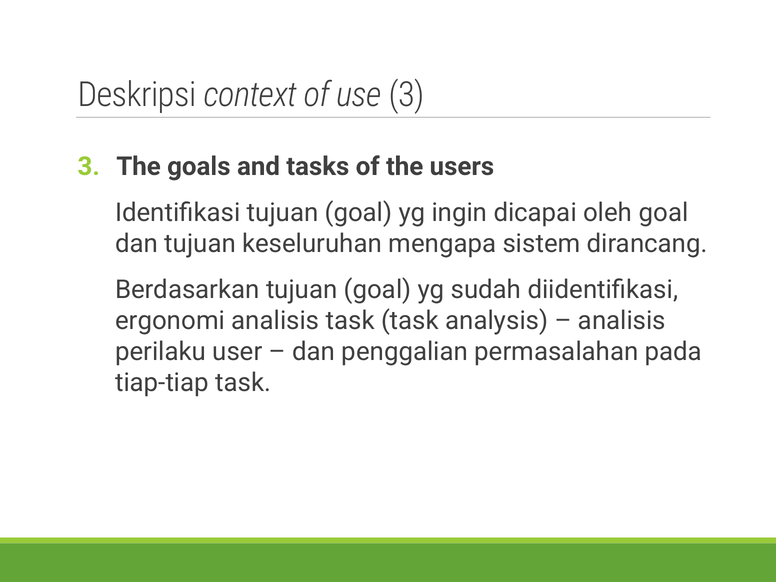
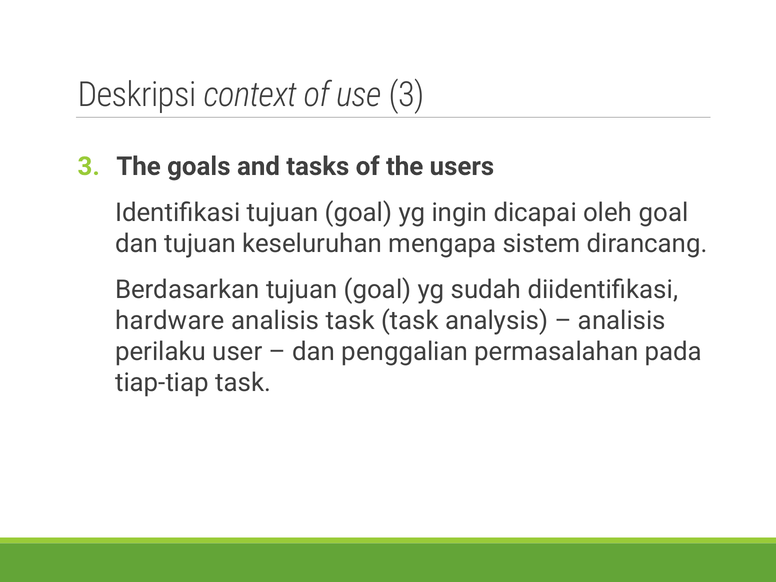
ergonomi: ergonomi -> hardware
